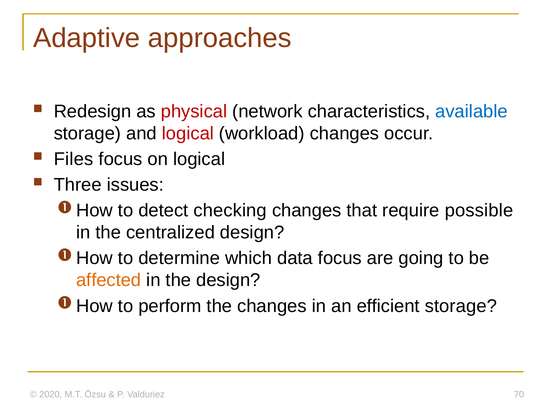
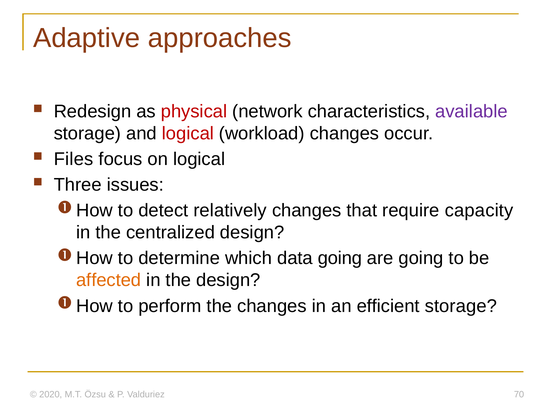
available colour: blue -> purple
checking: checking -> relatively
possible: possible -> capacity
data focus: focus -> going
